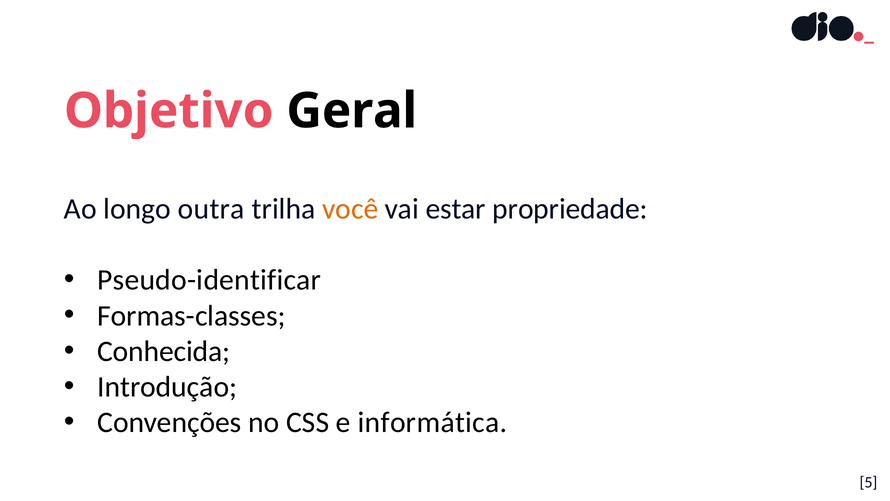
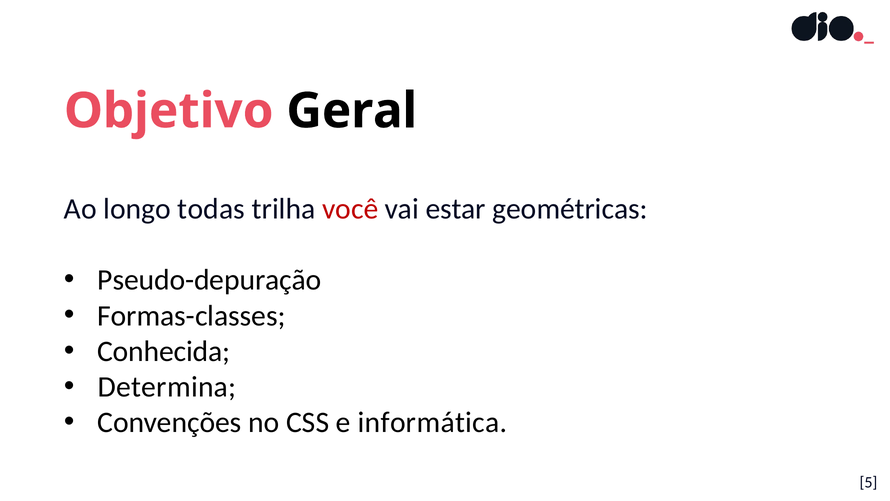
outra: outra -> todas
você colour: orange -> red
propriedade: propriedade -> geométricas
Pseudo-identificar: Pseudo-identificar -> Pseudo-depuração
Introdução: Introdução -> Determina
